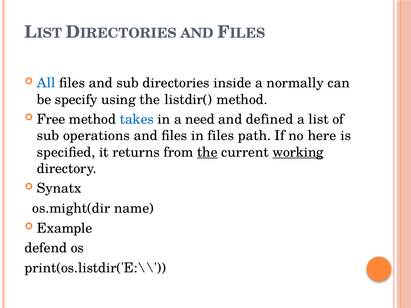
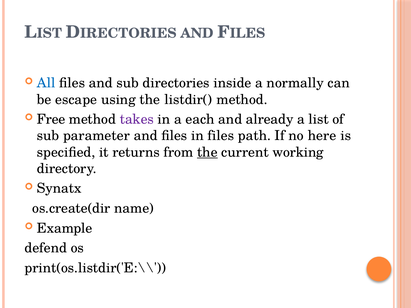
specify: specify -> escape
takes colour: blue -> purple
need: need -> each
defined: defined -> already
operations: operations -> parameter
working underline: present -> none
os.might(dir: os.might(dir -> os.create(dir
